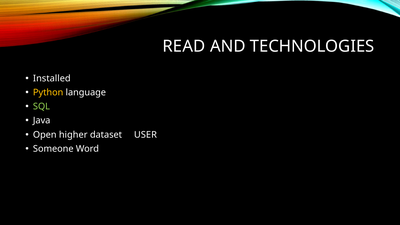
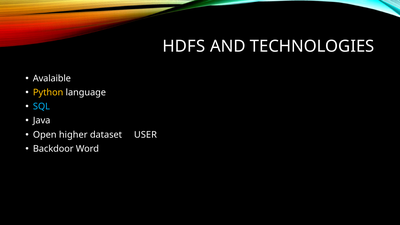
READ: READ -> HDFS
Installed: Installed -> Avalaible
SQL colour: light green -> light blue
Someone: Someone -> Backdoor
